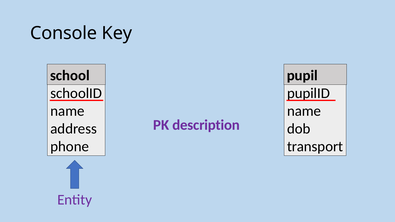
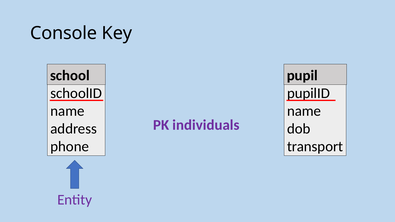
description: description -> individuals
